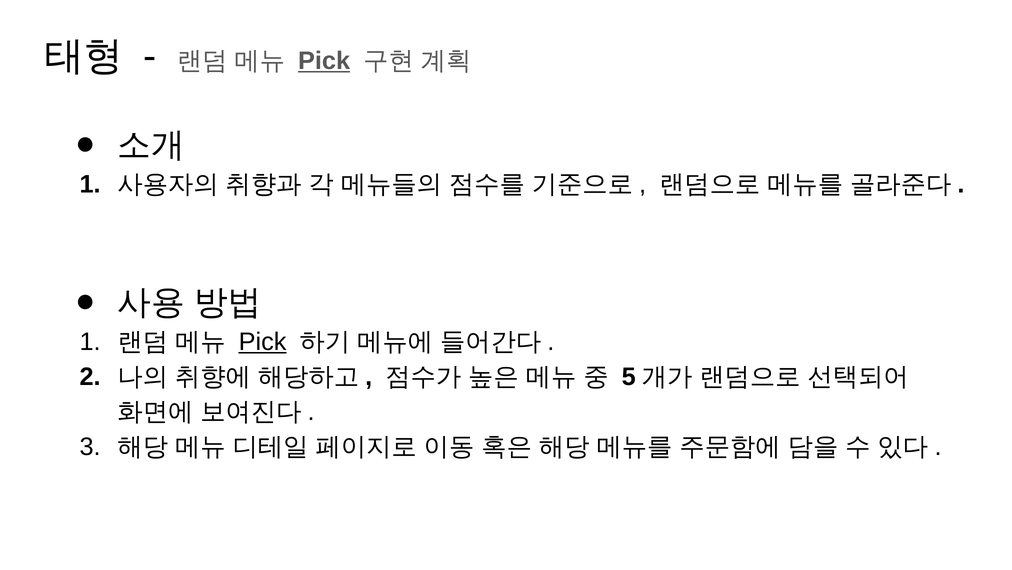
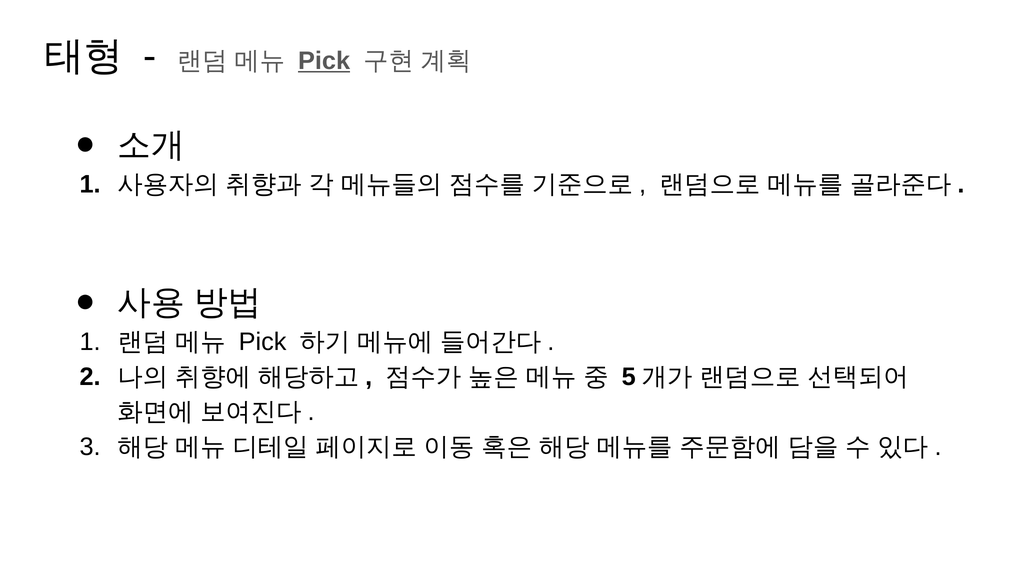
Pick at (263, 342) underline: present -> none
